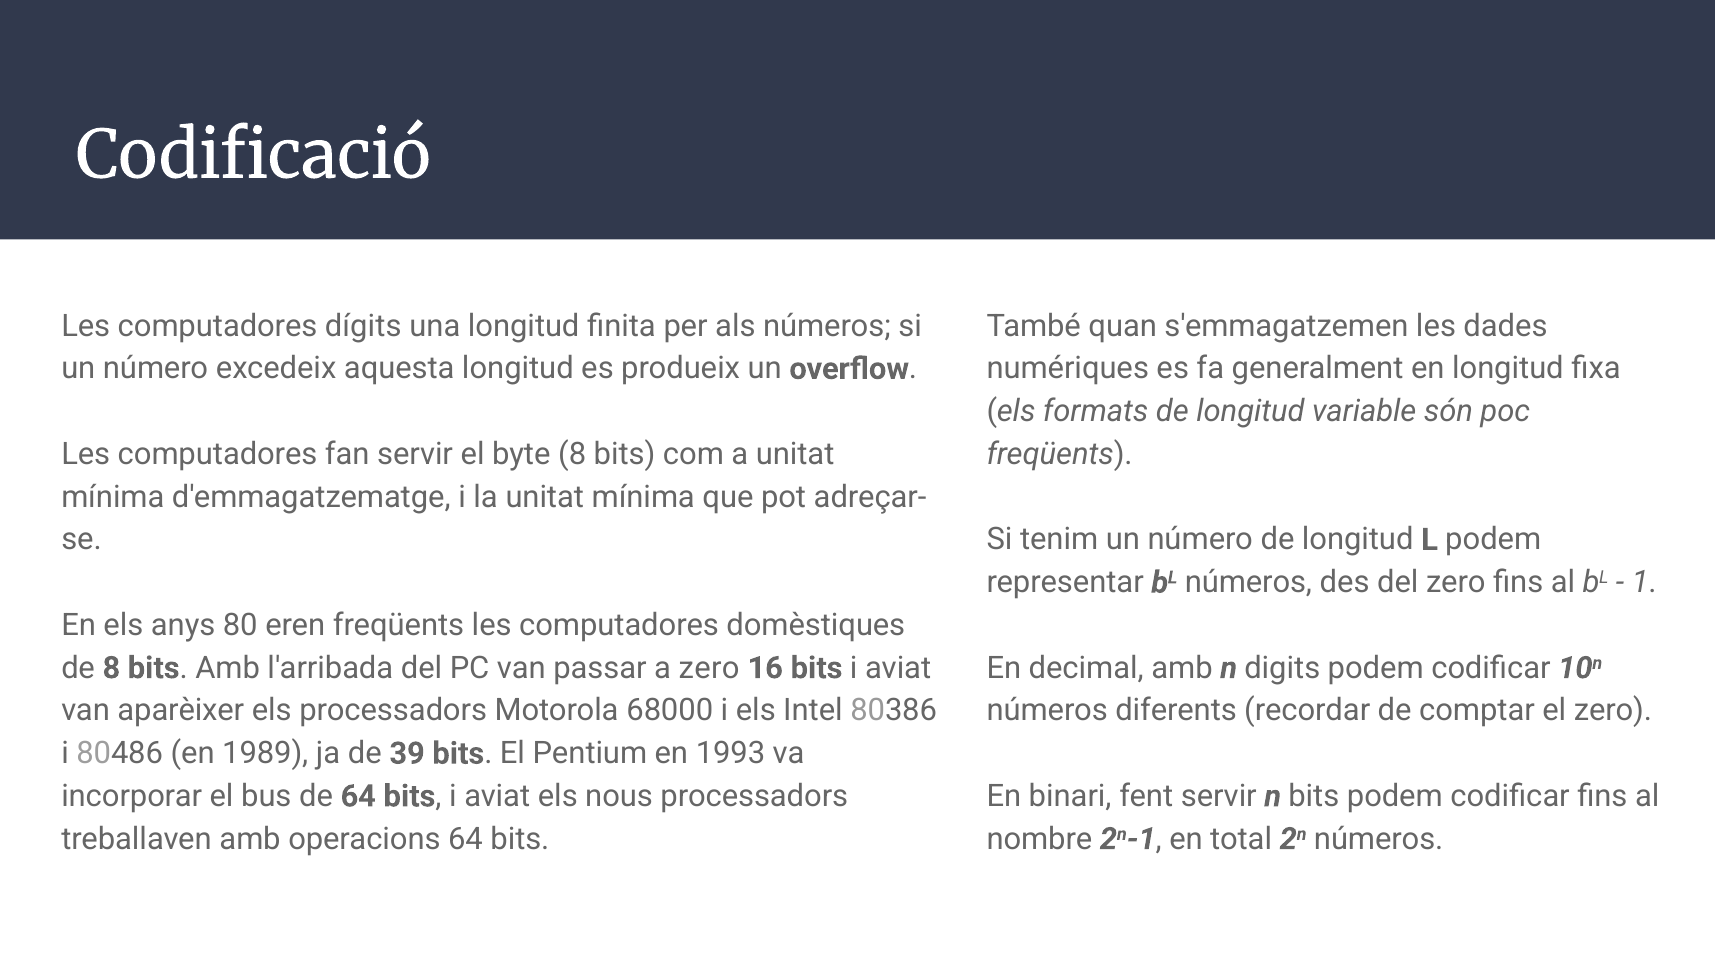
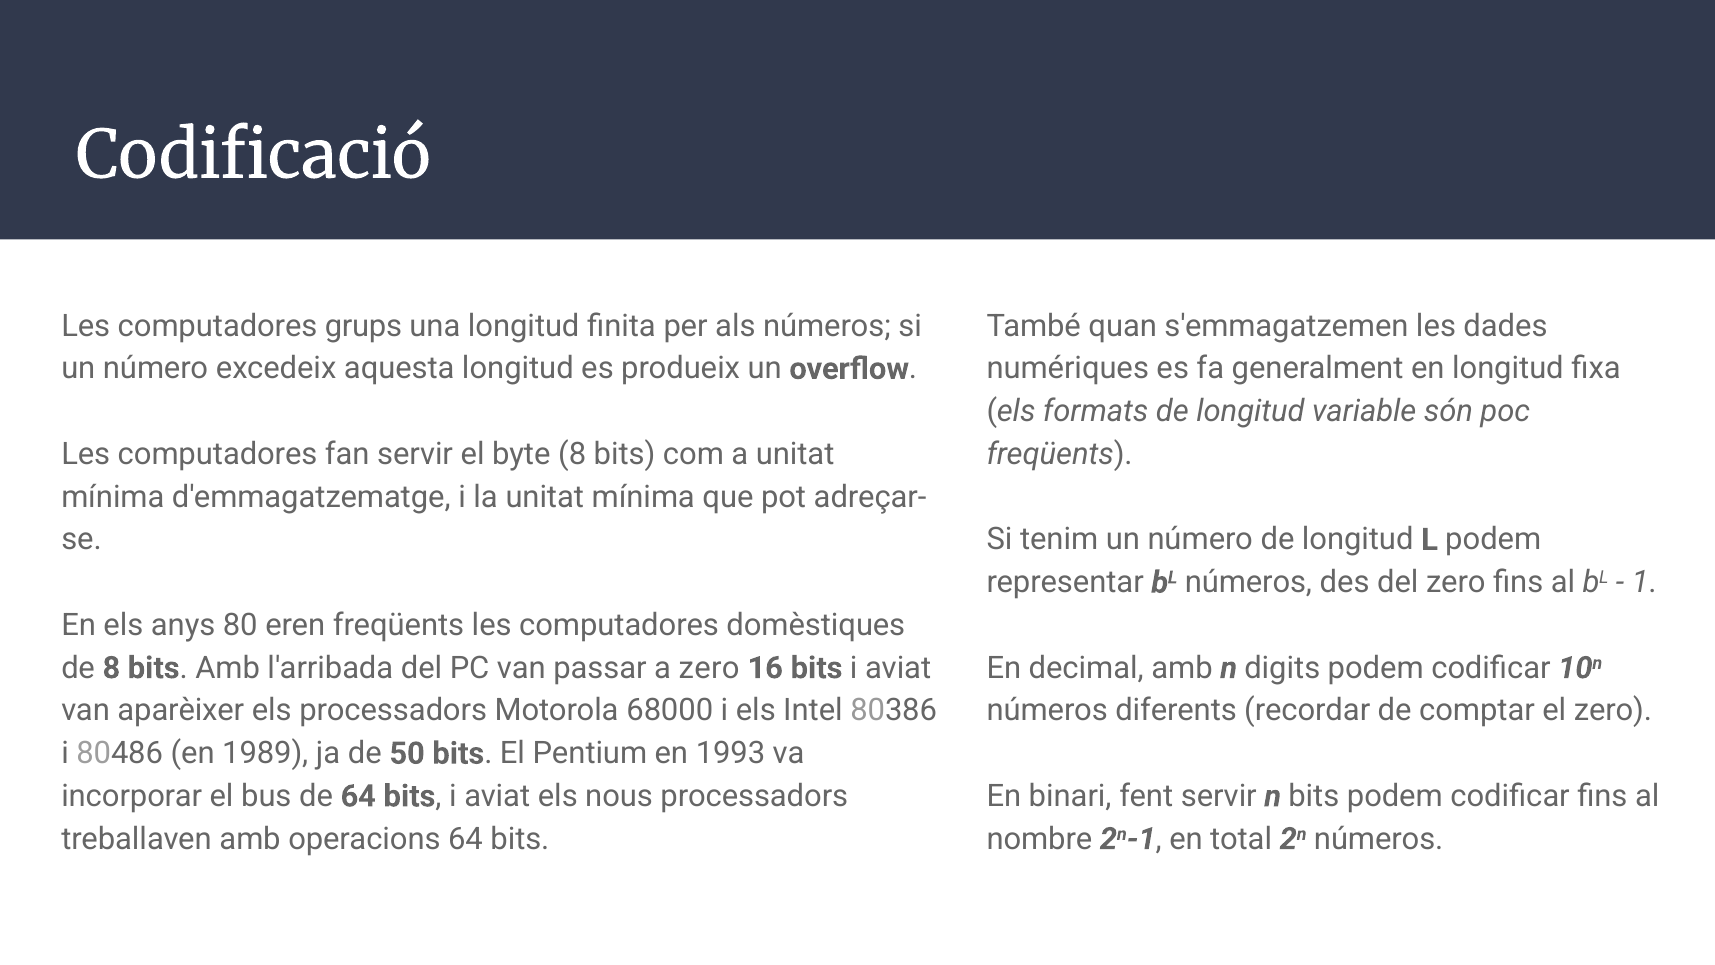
dígits: dígits -> grups
39: 39 -> 50
